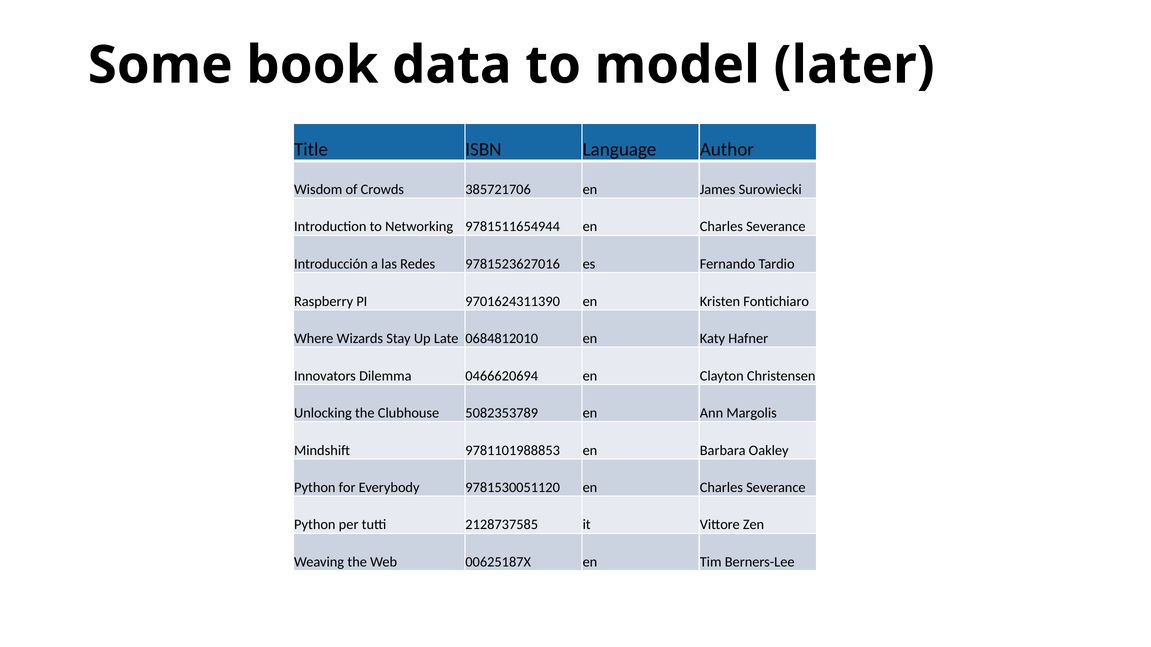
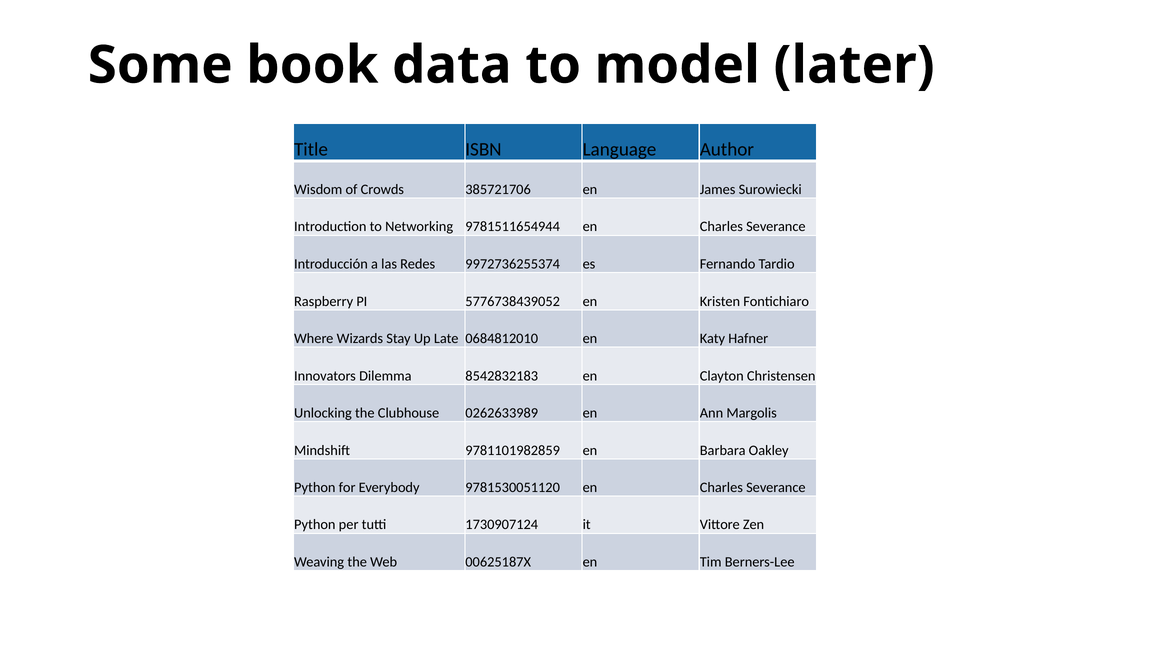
9781523627016: 9781523627016 -> 9972736255374
9701624311390: 9701624311390 -> 5776738439052
0466620694: 0466620694 -> 8542832183
5082353789: 5082353789 -> 0262633989
9781101988853: 9781101988853 -> 9781101982859
2128737585: 2128737585 -> 1730907124
